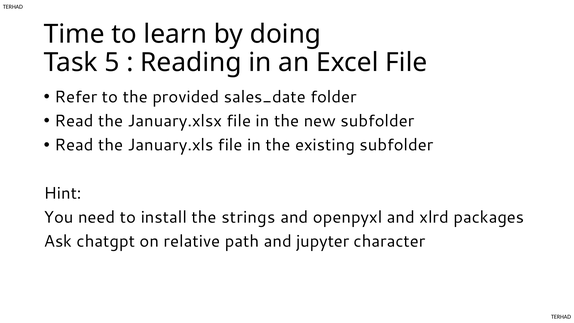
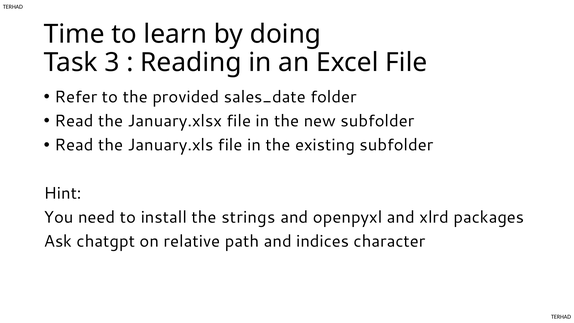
5: 5 -> 3
jupyter: jupyter -> indices
